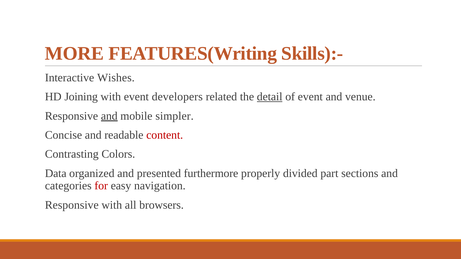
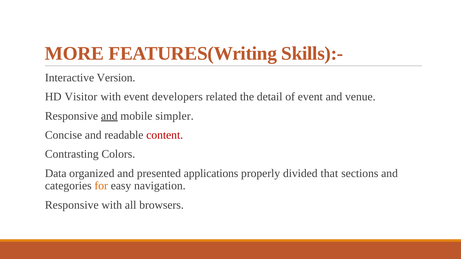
Wishes: Wishes -> Version
Joining: Joining -> Visitor
detail underline: present -> none
furthermore: furthermore -> applications
part: part -> that
for colour: red -> orange
